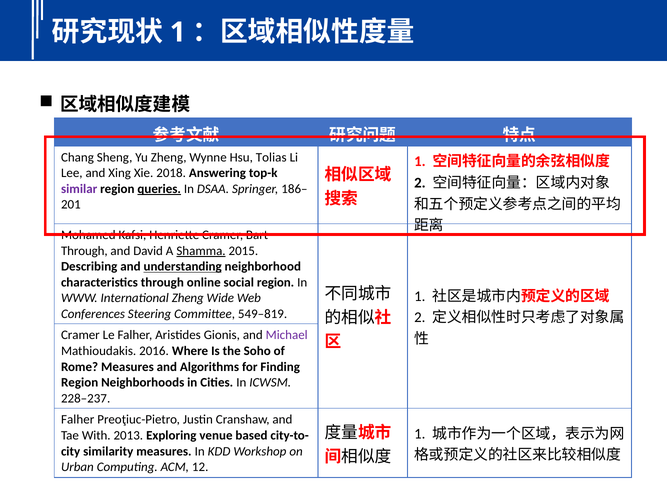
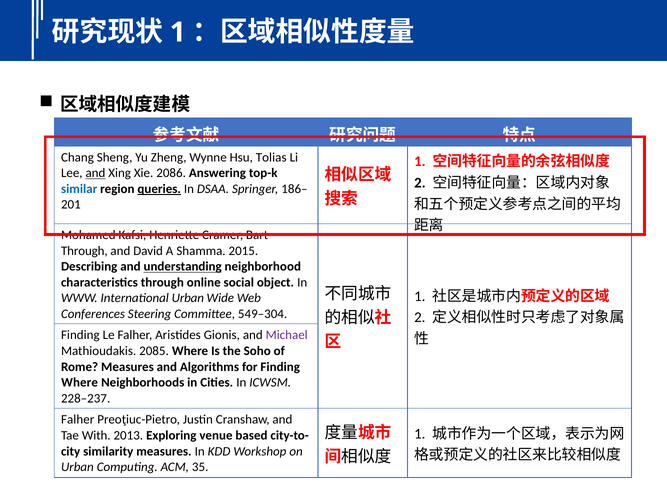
and at (95, 173) underline: none -> present
2018: 2018 -> 2086
similar colour: purple -> blue
Shamma underline: present -> none
social region: region -> object
International Zheng: Zheng -> Urban
549–819: 549–819 -> 549–304
Cramer at (80, 335): Cramer -> Finding
2016: 2016 -> 2085
Region at (80, 383): Region -> Where
12: 12 -> 35
